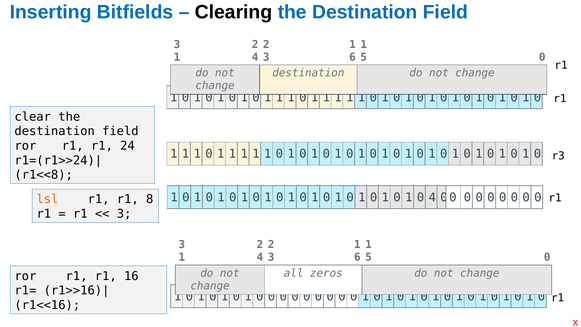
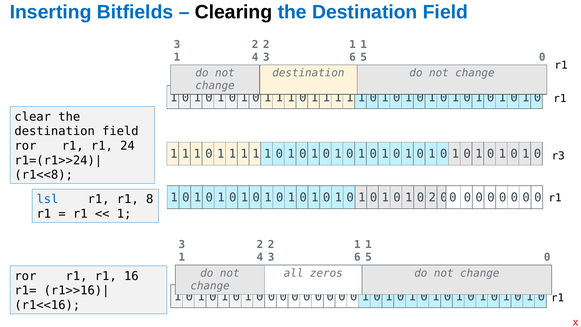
0 4: 4 -> 2
lsl colour: orange -> blue
3 at (124, 214): 3 -> 1
